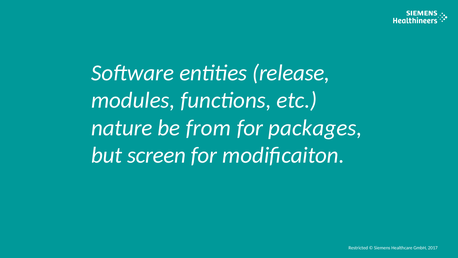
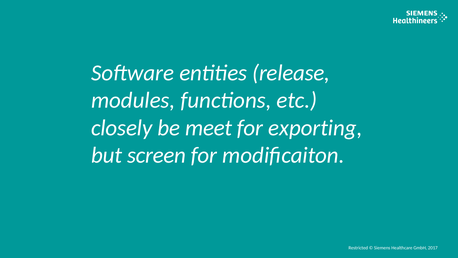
nature: nature -> closely
from: from -> meet
packages: packages -> exporting
